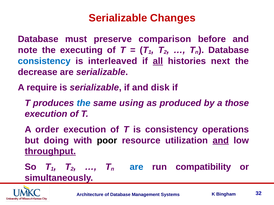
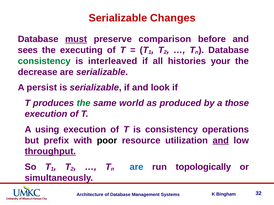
must underline: none -> present
note: note -> sees
consistency at (44, 61) colour: blue -> green
all underline: present -> none
next: next -> your
require: require -> persist
disk: disk -> look
the at (84, 103) colour: blue -> green
using: using -> world
order: order -> using
doing: doing -> prefix
compatibility: compatibility -> topologically
